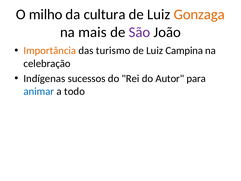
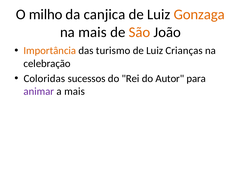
cultura: cultura -> canjica
São colour: purple -> orange
Campina: Campina -> Crianças
Indígenas: Indígenas -> Coloridas
animar colour: blue -> purple
a todo: todo -> mais
